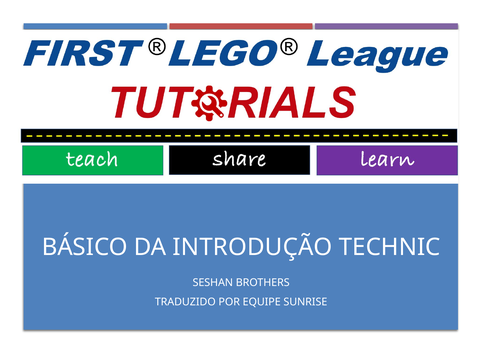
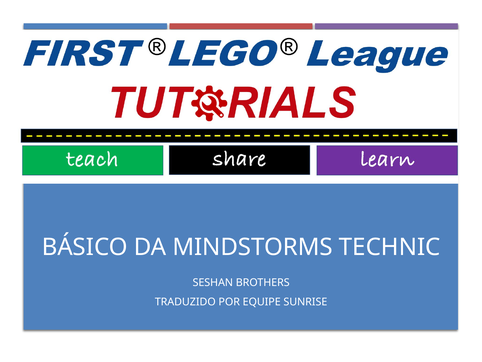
INTRODUÇÃO: INTRODUÇÃO -> MINDSTORMS
